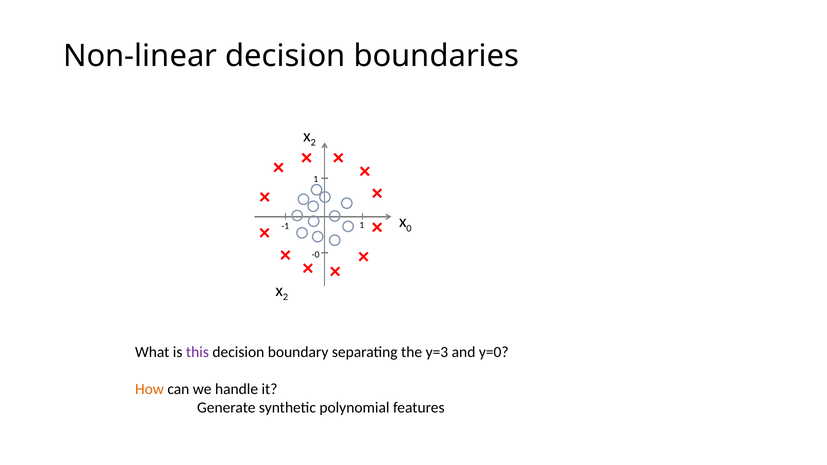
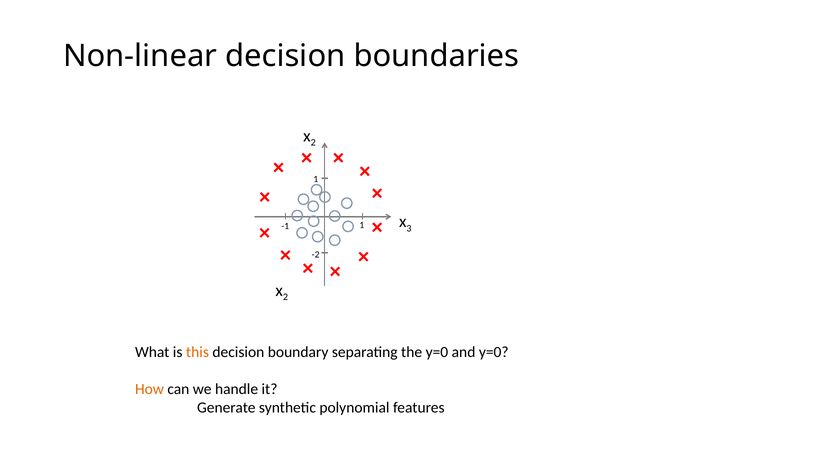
0: 0 -> 3
-0: -0 -> -2
this colour: purple -> orange
the y=3: y=3 -> y=0
